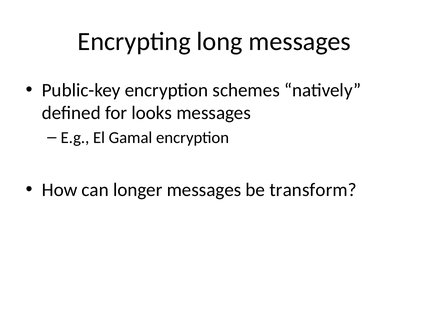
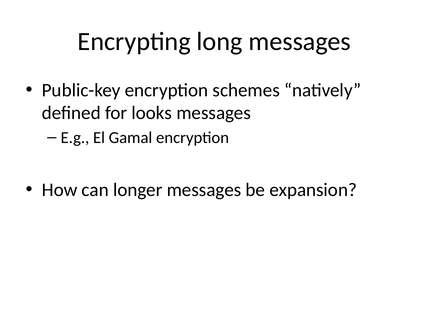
transform: transform -> expansion
